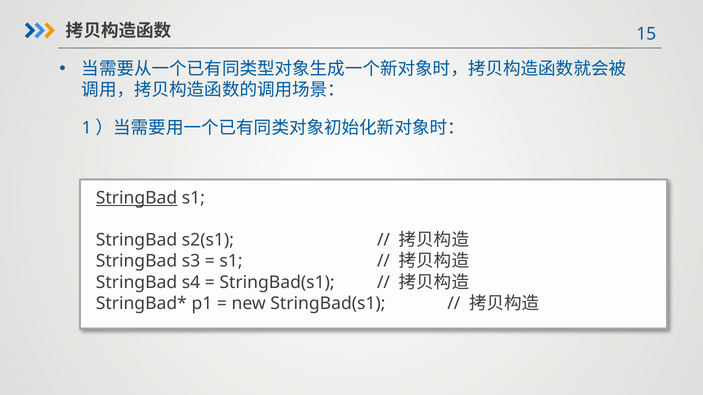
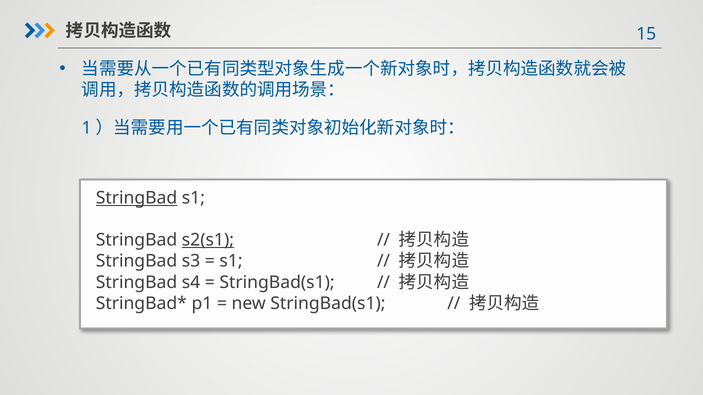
s2(s1 underline: none -> present
